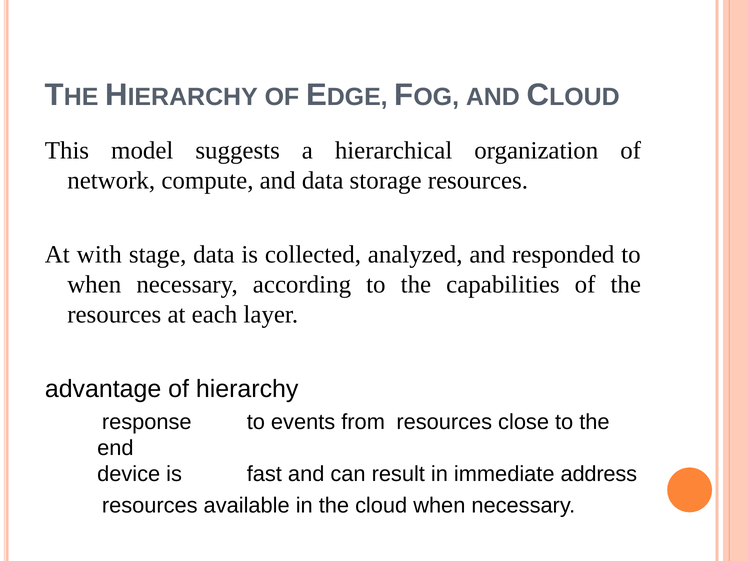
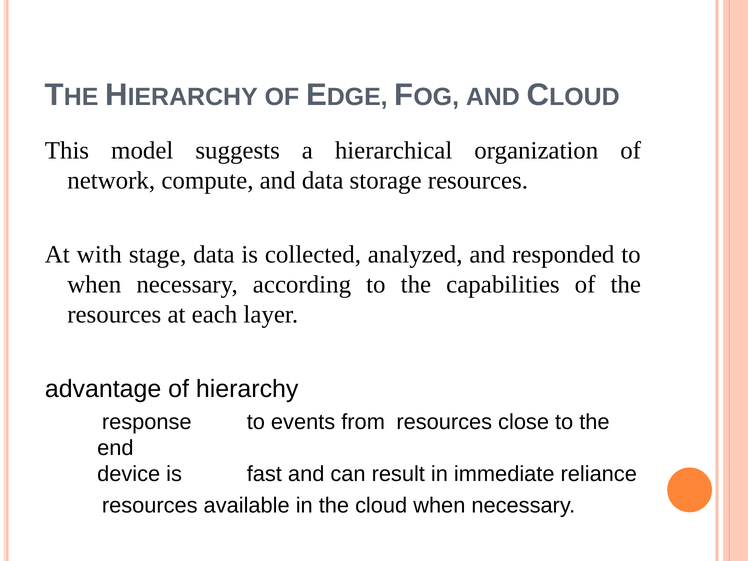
address: address -> reliance
